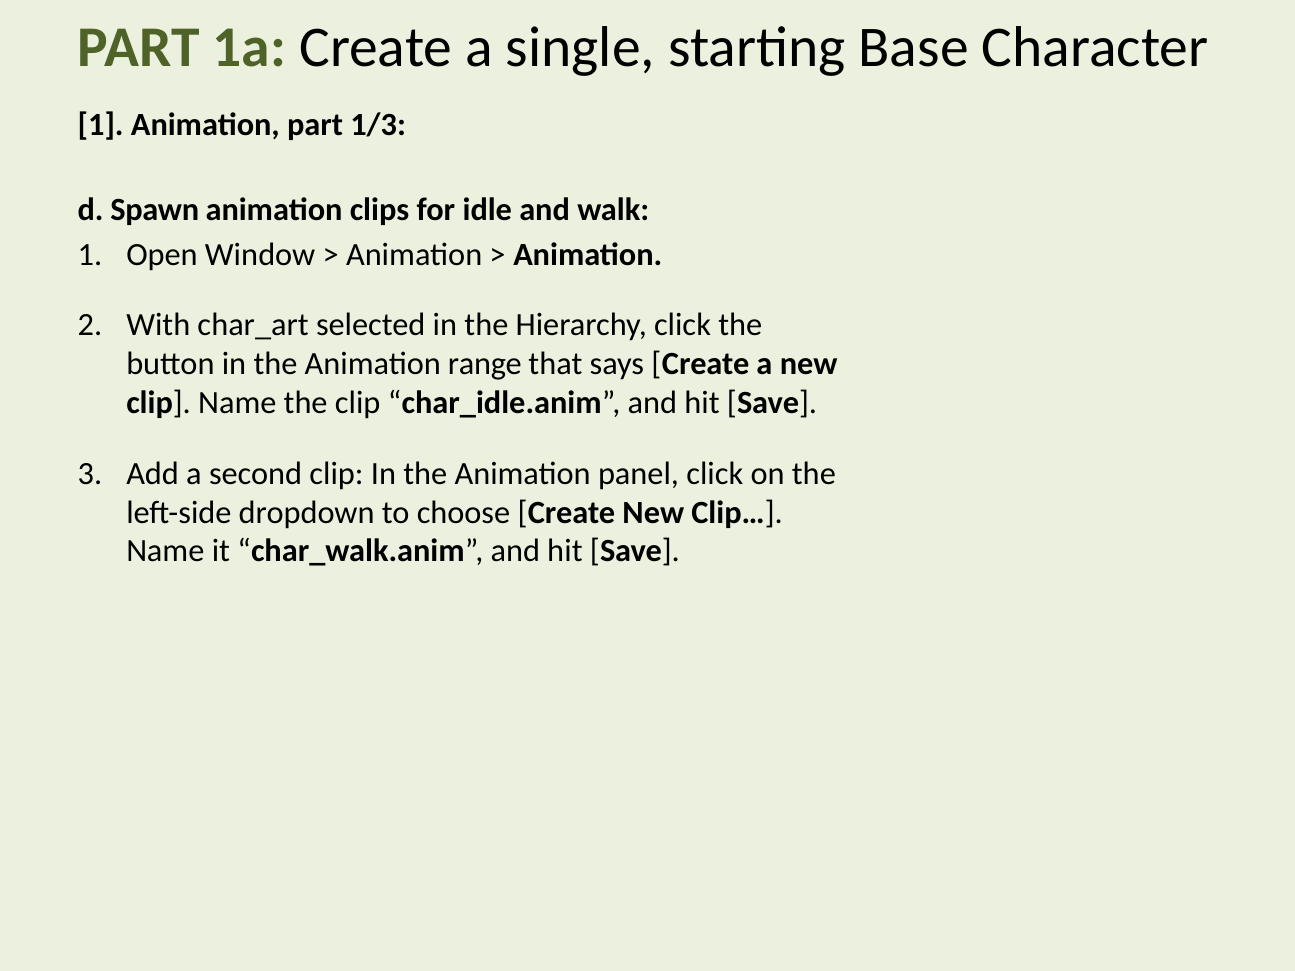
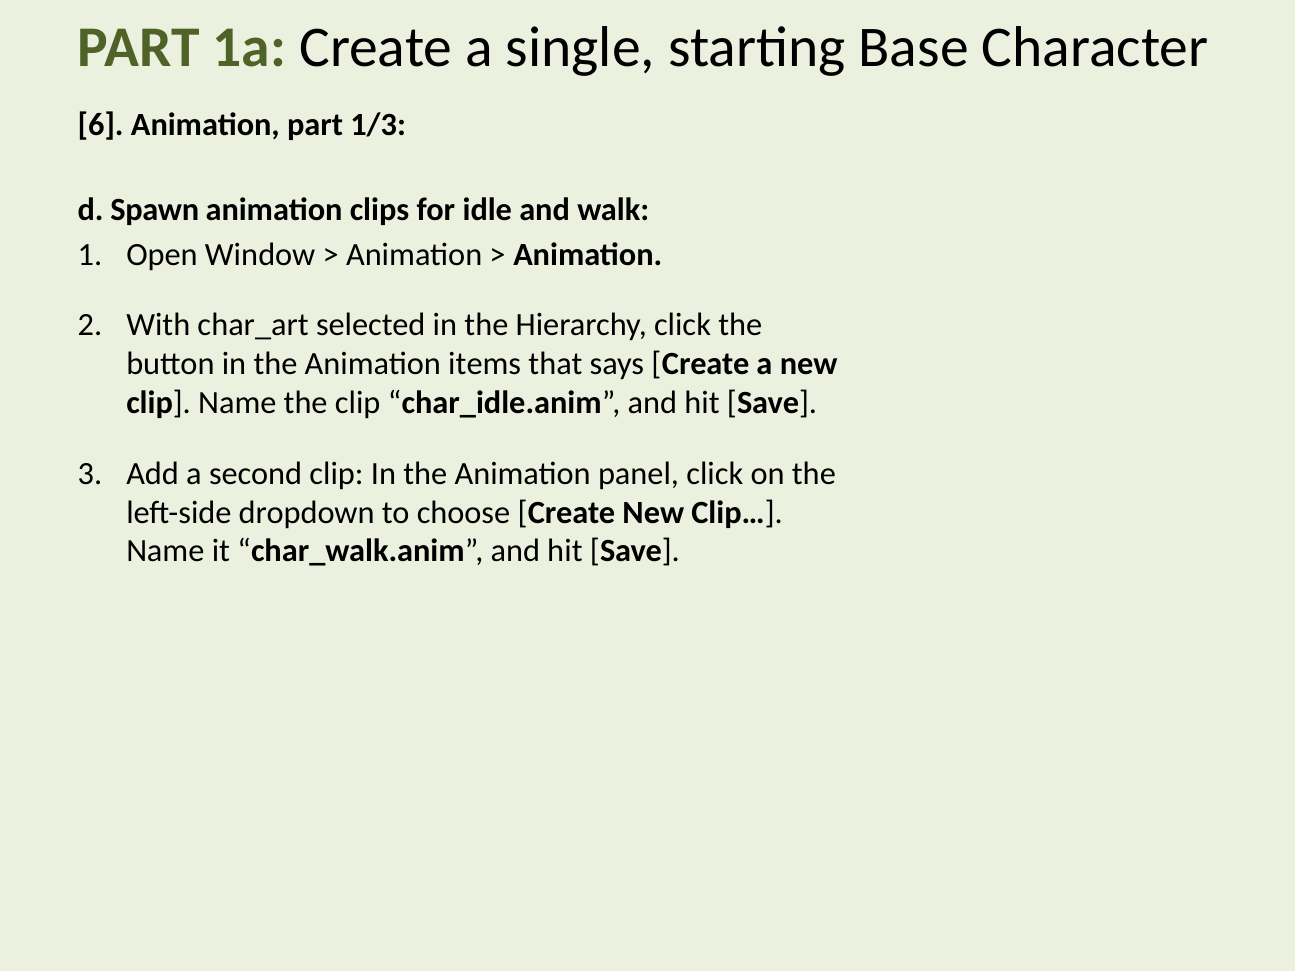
1 at (101, 125): 1 -> 6
range: range -> items
